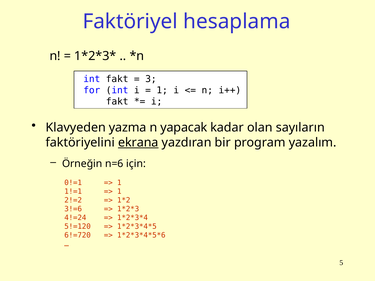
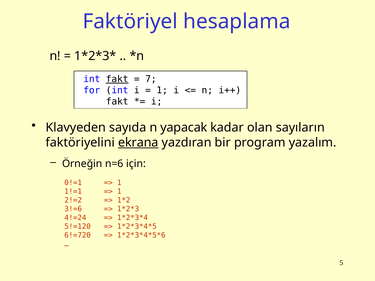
fakt at (117, 79) underline: none -> present
3: 3 -> 7
yazma: yazma -> sayıda
